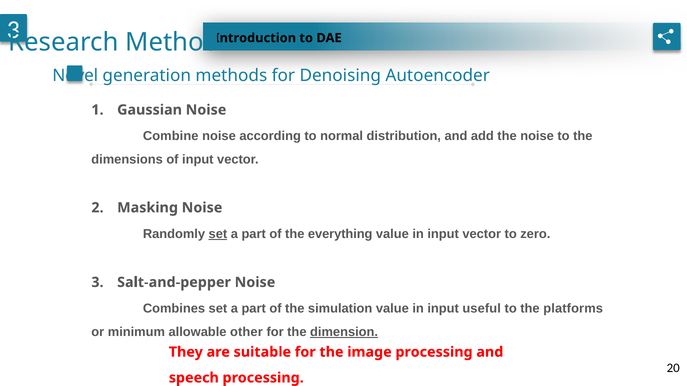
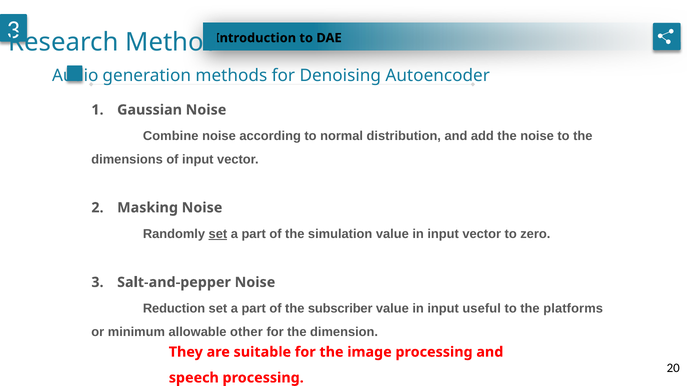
Novel: Novel -> Audio
everything: everything -> simulation
Combines: Combines -> Reduction
simulation: simulation -> subscriber
dimension underline: present -> none
